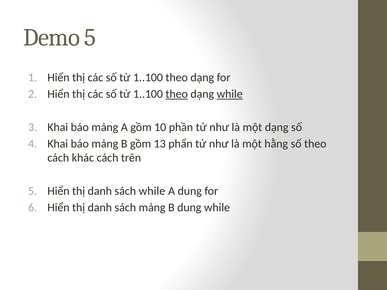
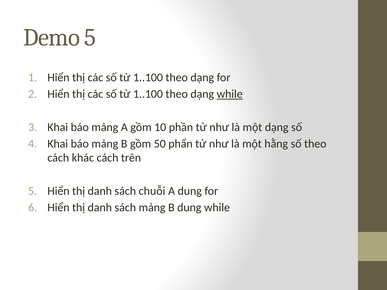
theo at (177, 94) underline: present -> none
13: 13 -> 50
sách while: while -> chuỗi
